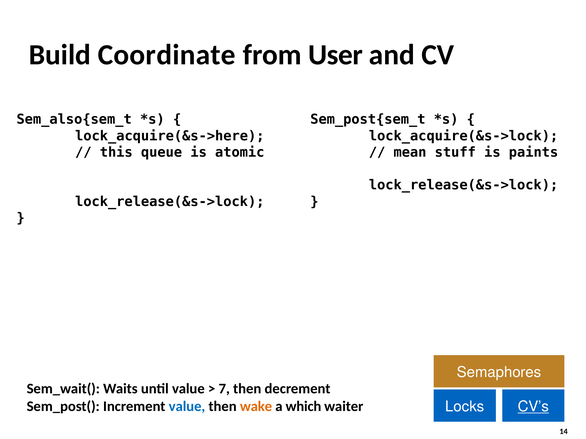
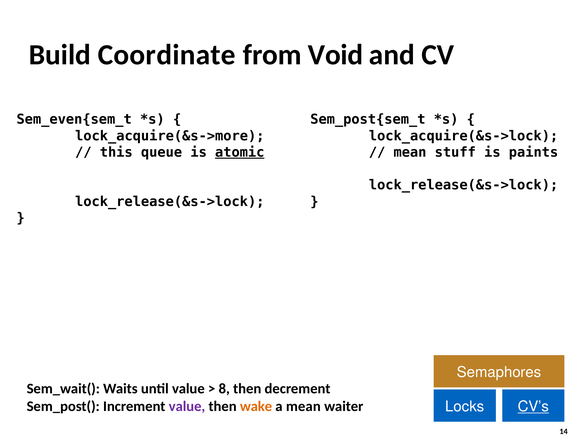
User: User -> Void
Sem_also{sem_t: Sem_also{sem_t -> Sem_even{sem_t
lock_acquire(&s->here: lock_acquire(&s->here -> lock_acquire(&s->more
atomic underline: none -> present
7: 7 -> 8
value at (187, 407) colour: blue -> purple
a which: which -> mean
